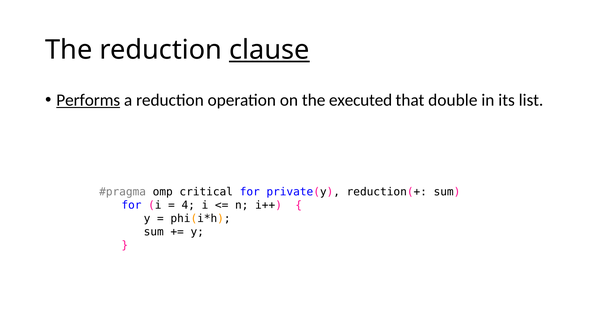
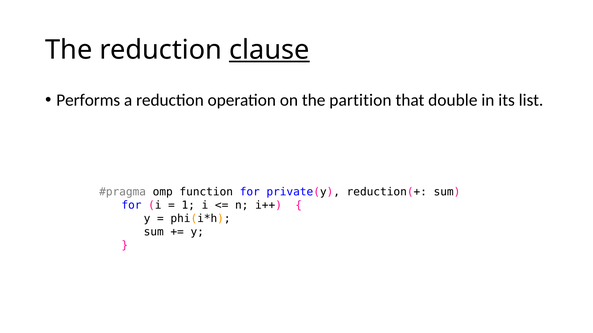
Performs underline: present -> none
executed: executed -> partition
critical: critical -> function
4: 4 -> 1
